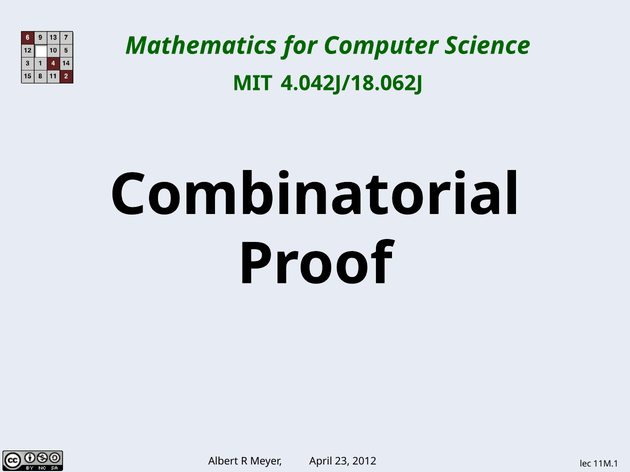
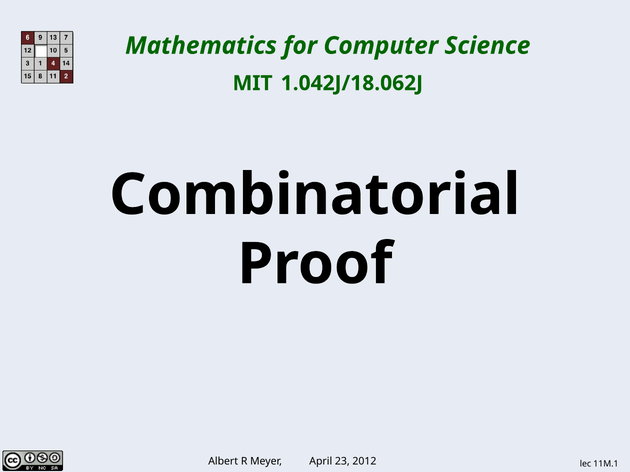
4.042J/18.062J: 4.042J/18.062J -> 1.042J/18.062J
